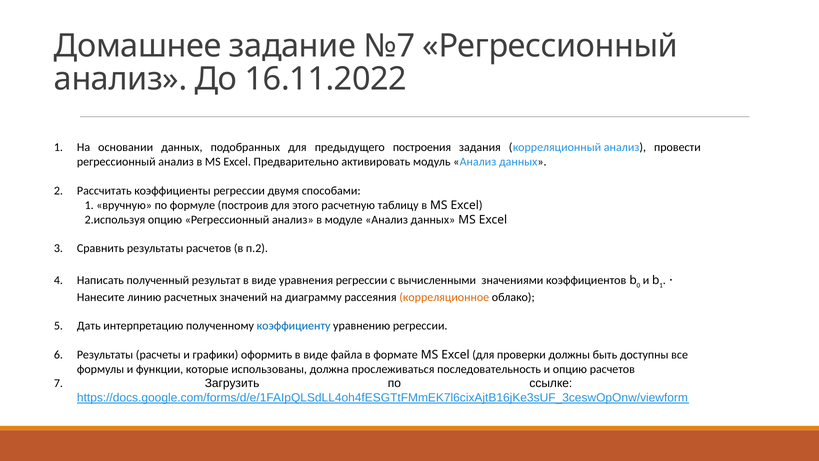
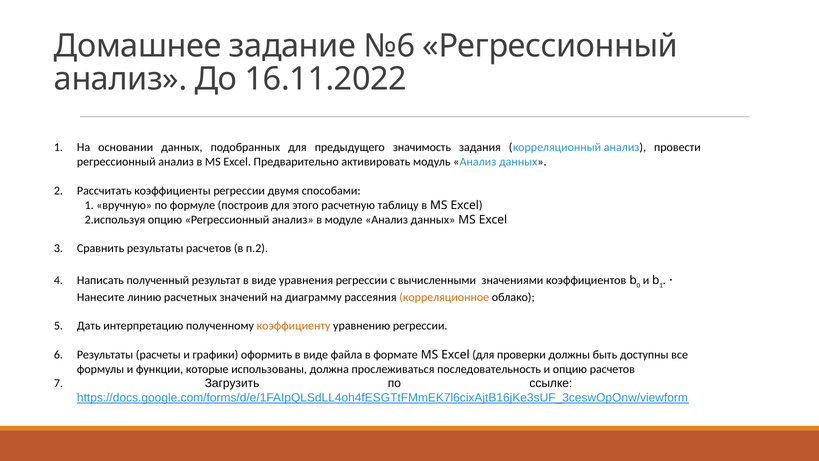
№7: №7 -> №6
построения: построения -> значимость
коэффициенту colour: blue -> orange
